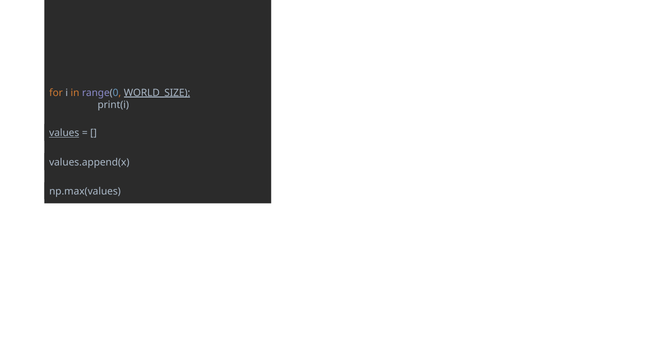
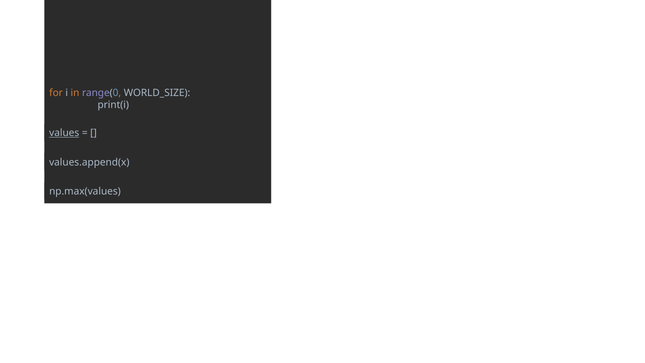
WORLD_SIZE underline: present -> none
